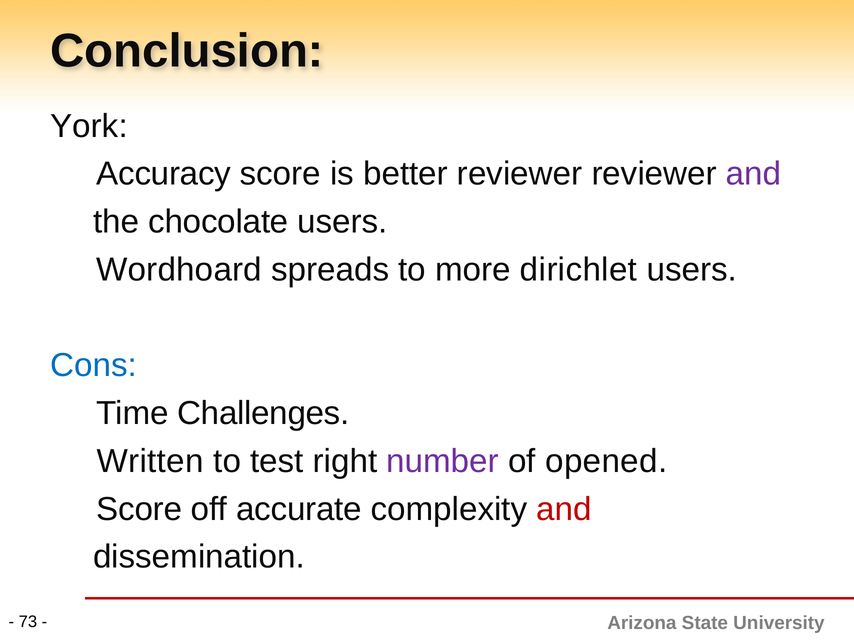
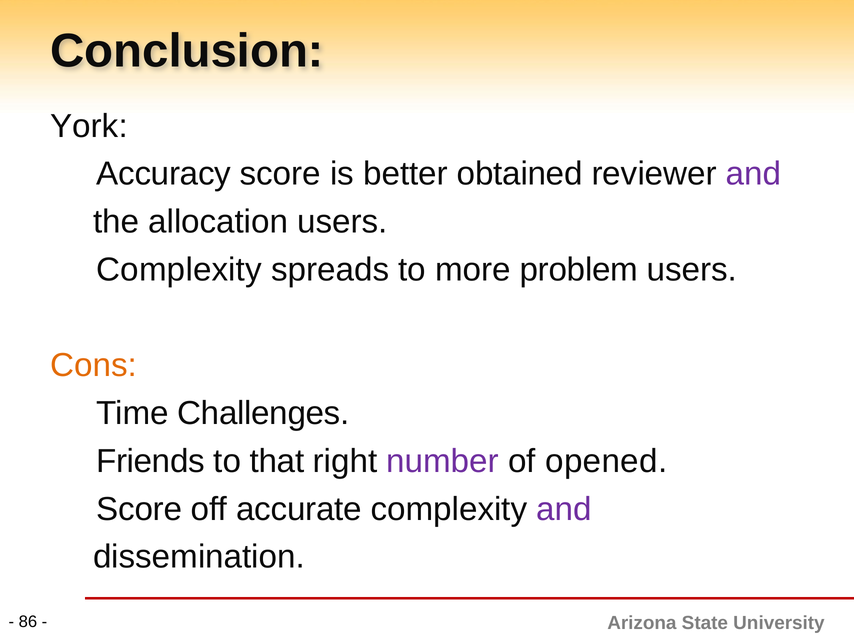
better reviewer: reviewer -> obtained
chocolate: chocolate -> allocation
Wordhoard at (179, 269): Wordhoard -> Complexity
dirichlet: dirichlet -> problem
Cons colour: blue -> orange
Written: Written -> Friends
test: test -> that
and at (564, 509) colour: red -> purple
73: 73 -> 86
